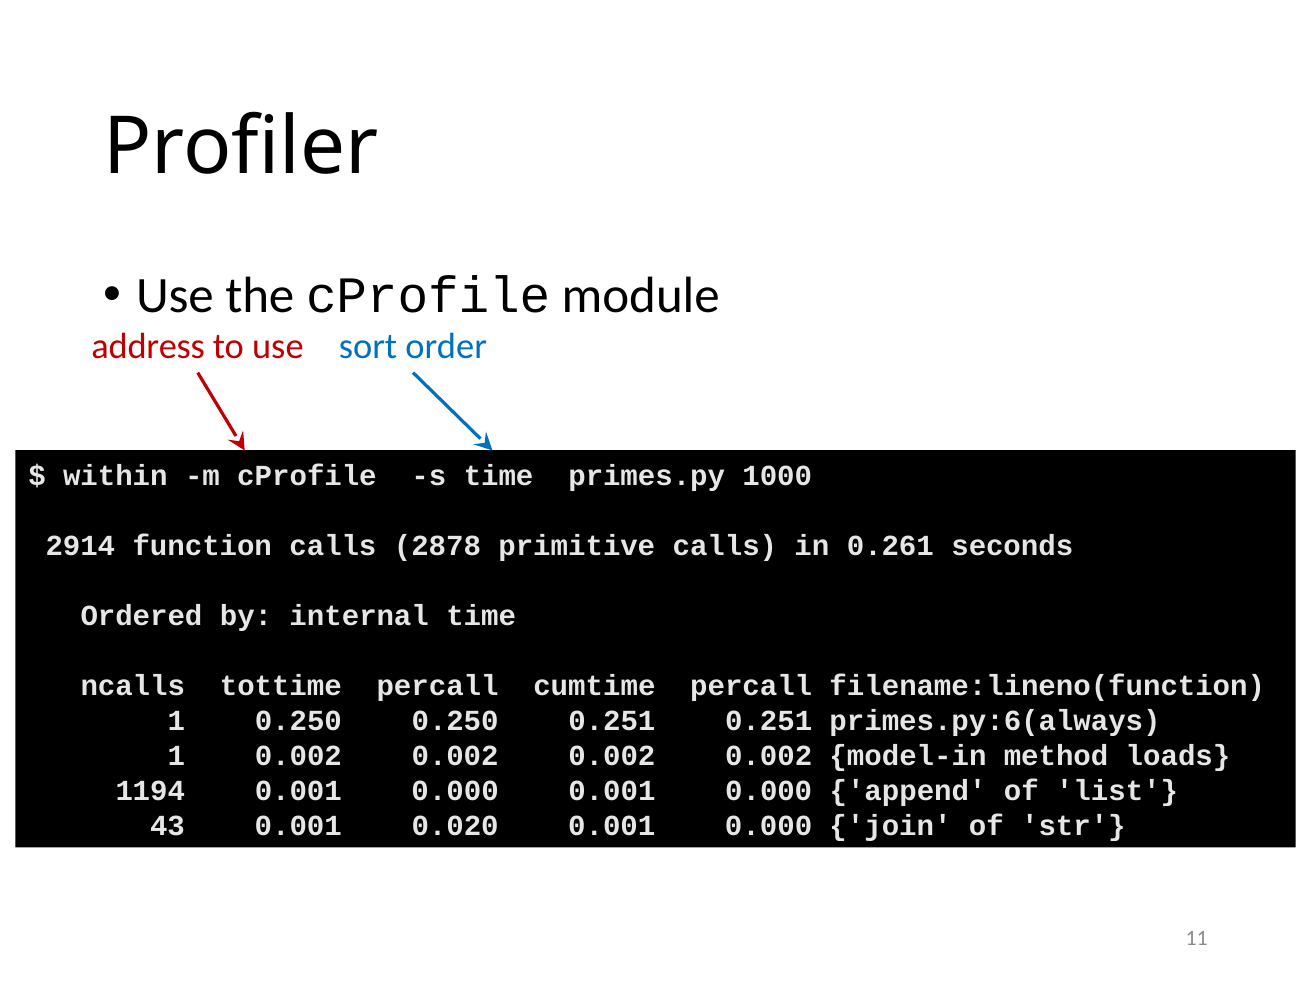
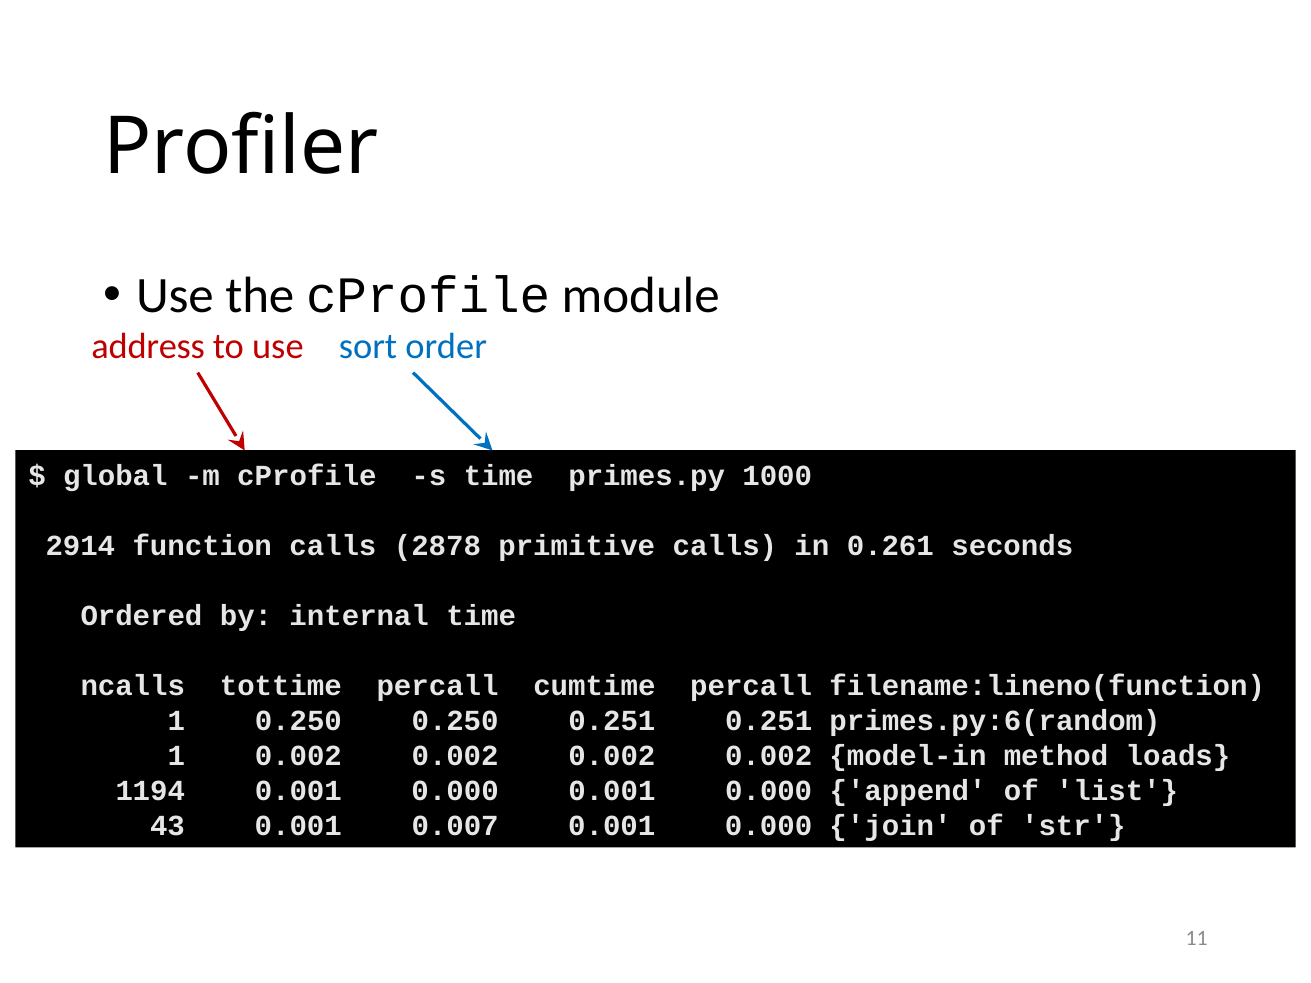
within: within -> global
primes.py:6(always: primes.py:6(always -> primes.py:6(random
0.020: 0.020 -> 0.007
